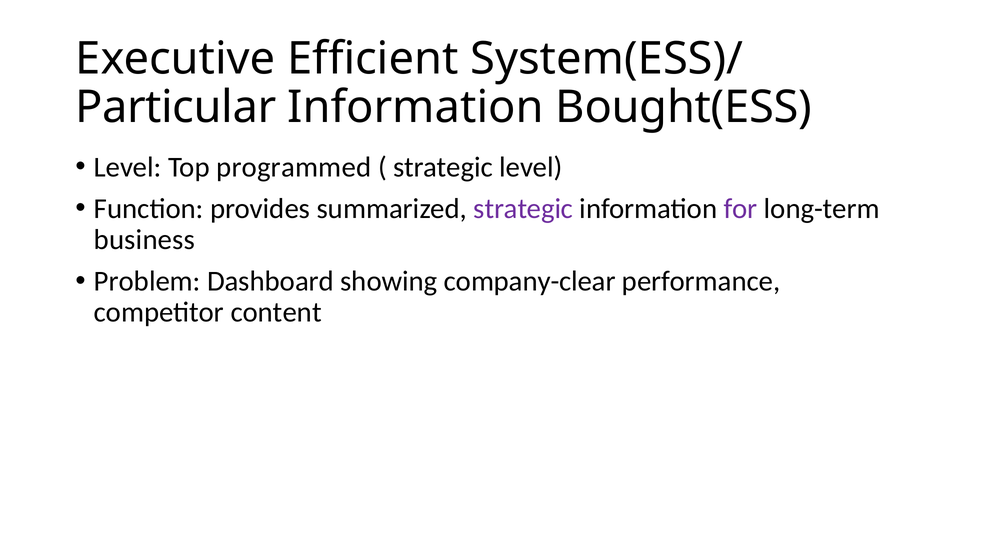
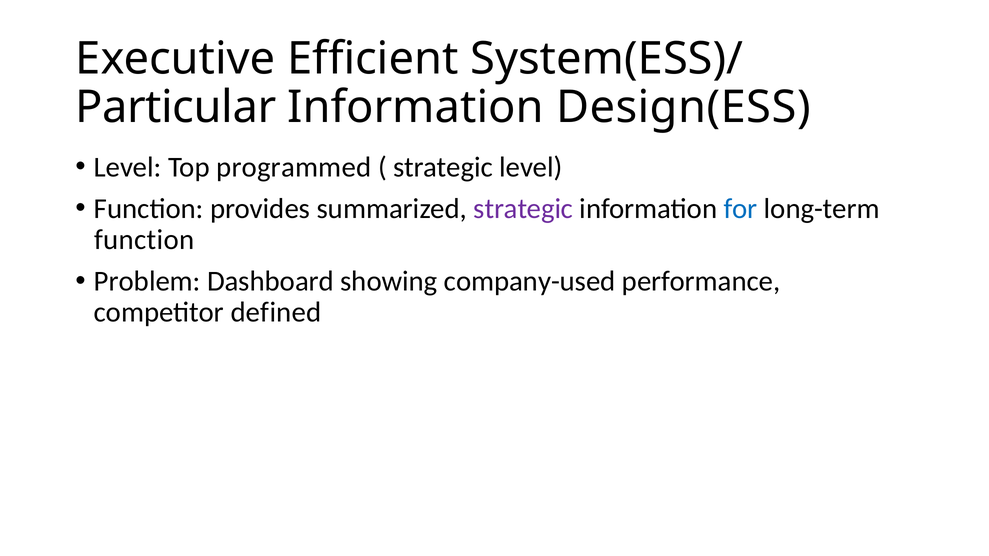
Bought(ESS: Bought(ESS -> Design(ESS
for colour: purple -> blue
business at (144, 240): business -> function
company-clear: company-clear -> company-used
content: content -> defined
